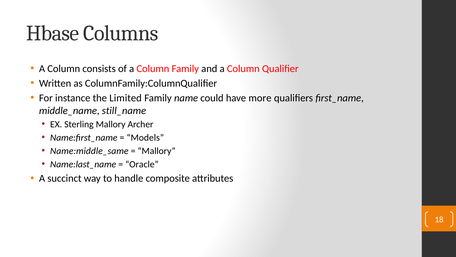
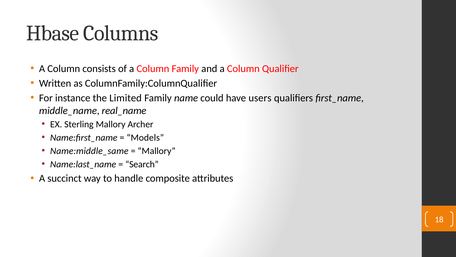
more: more -> users
still_name: still_name -> real_name
Oracle: Oracle -> Search
